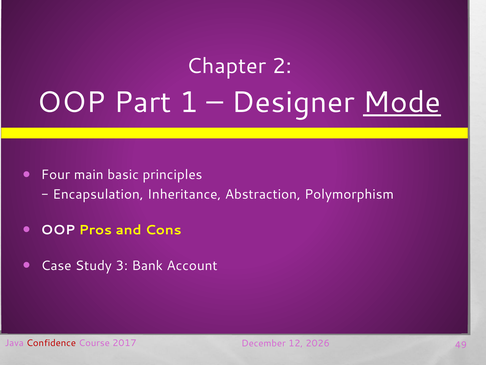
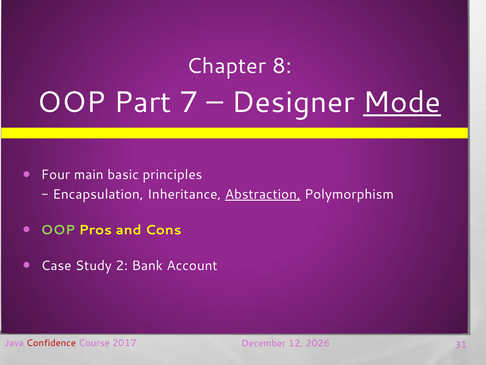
2: 2 -> 8
1: 1 -> 7
Abstraction underline: none -> present
OOP at (58, 230) colour: white -> light green
3: 3 -> 2
49: 49 -> 31
